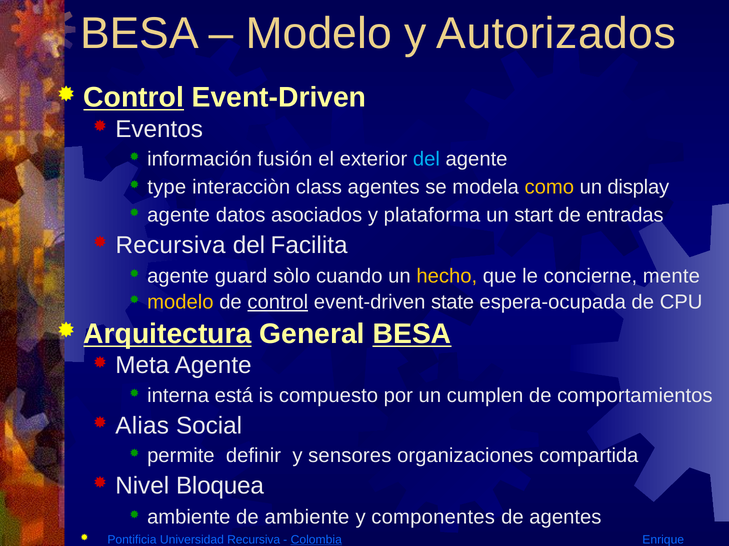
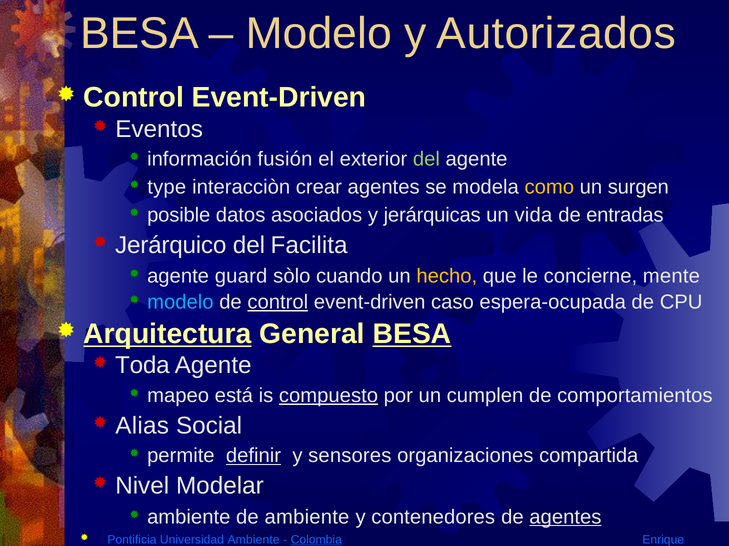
Control at (134, 98) underline: present -> none
del at (426, 159) colour: light blue -> light green
class: class -> crear
display: display -> surgen
agente at (179, 215): agente -> posible
plataforma: plataforma -> jerárquicas
start: start -> vida
Recursiva at (171, 245): Recursiva -> Jerárquico
modelo at (180, 303) colour: yellow -> light blue
state: state -> caso
Meta: Meta -> Toda
interna: interna -> mapeo
compuesto underline: none -> present
definir underline: none -> present
Bloquea: Bloquea -> Modelar
componentes: componentes -> contenedores
agentes at (565, 518) underline: none -> present
Universidad Recursiva: Recursiva -> Ambiente
